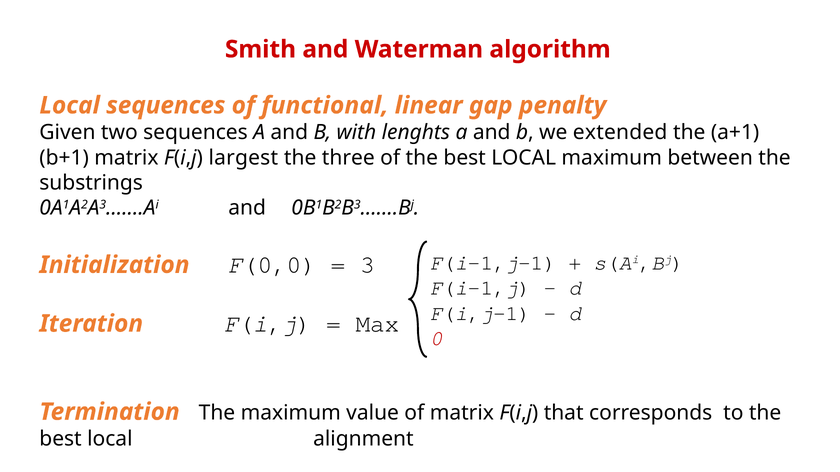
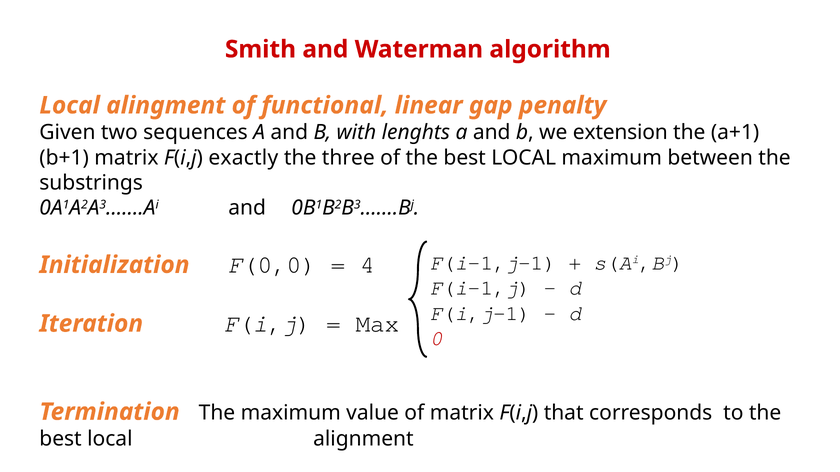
Local sequences: sequences -> alingment
extended: extended -> extension
largest: largest -> exactly
3: 3 -> 4
